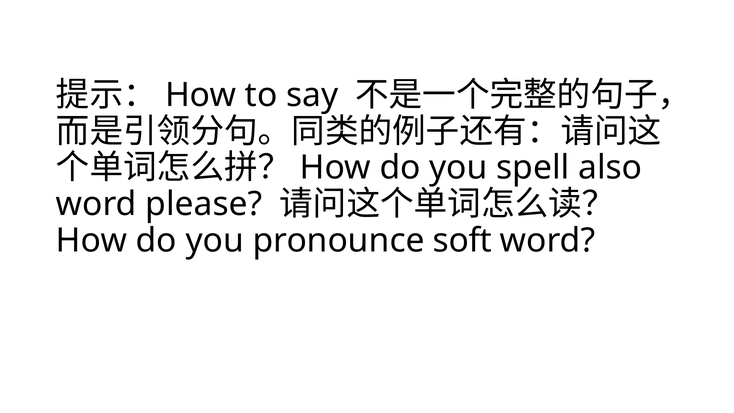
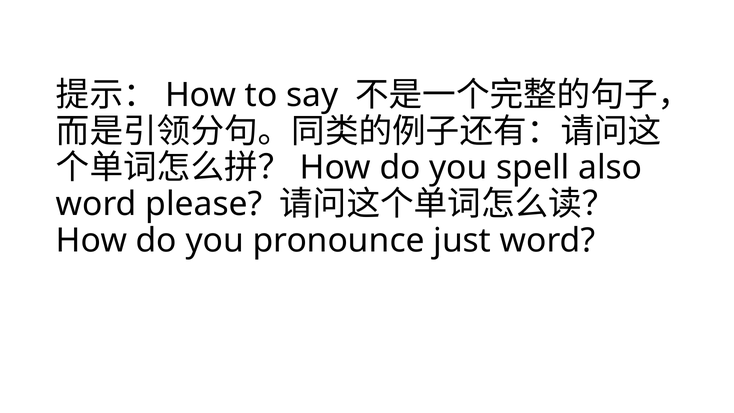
soft: soft -> just
